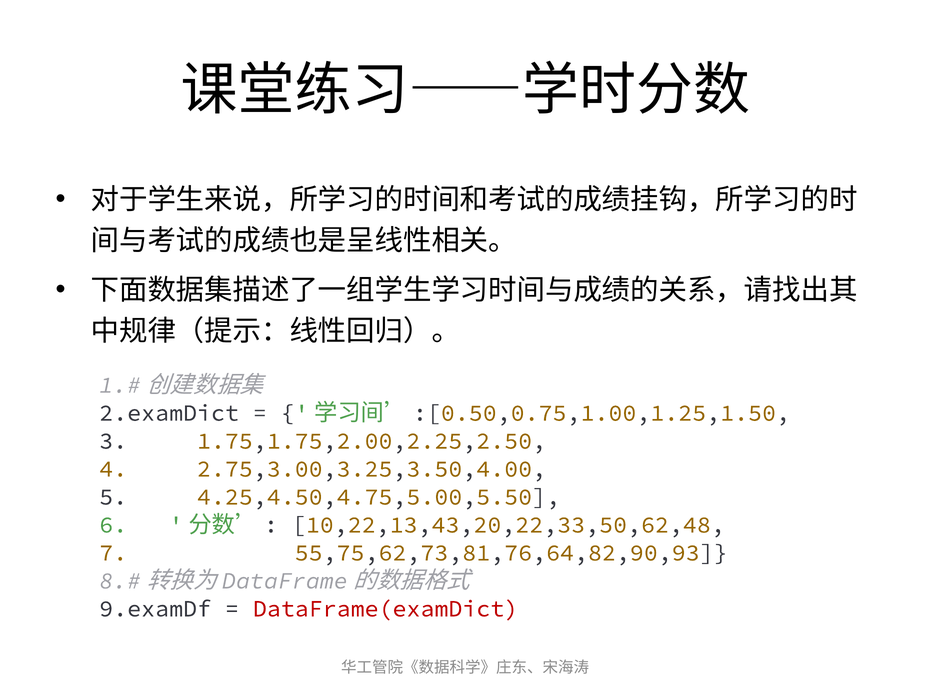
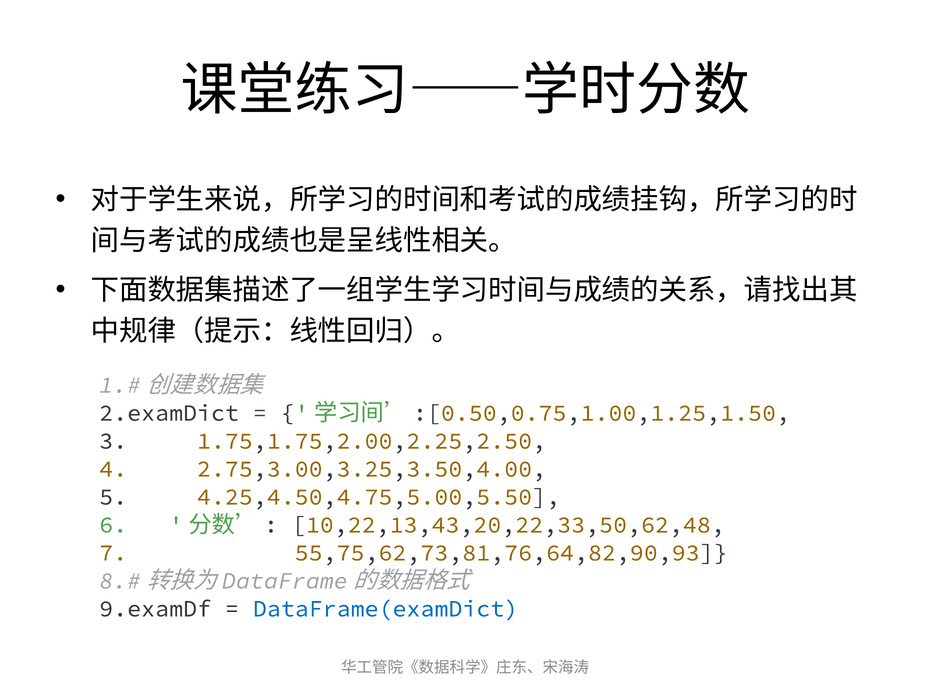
DataFrame(examDict colour: red -> blue
